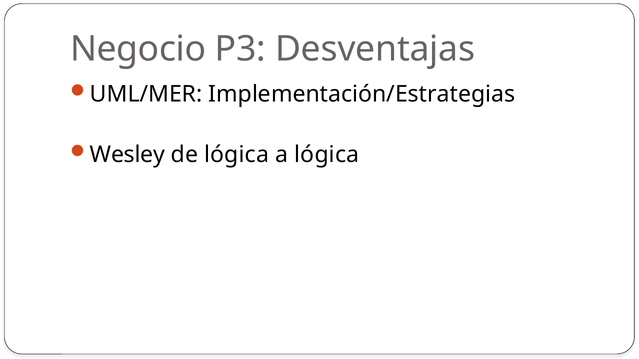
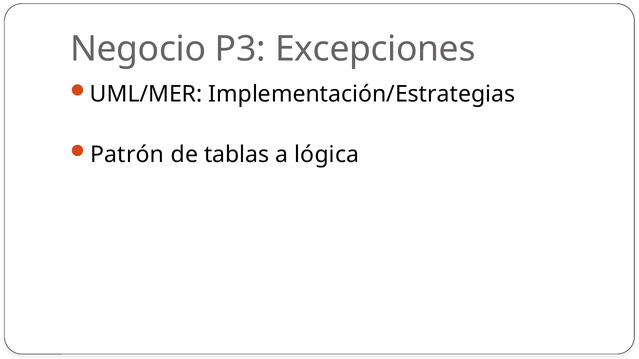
Desventajas: Desventajas -> Excepciones
Wesley: Wesley -> Patrón
de lógica: lógica -> tablas
